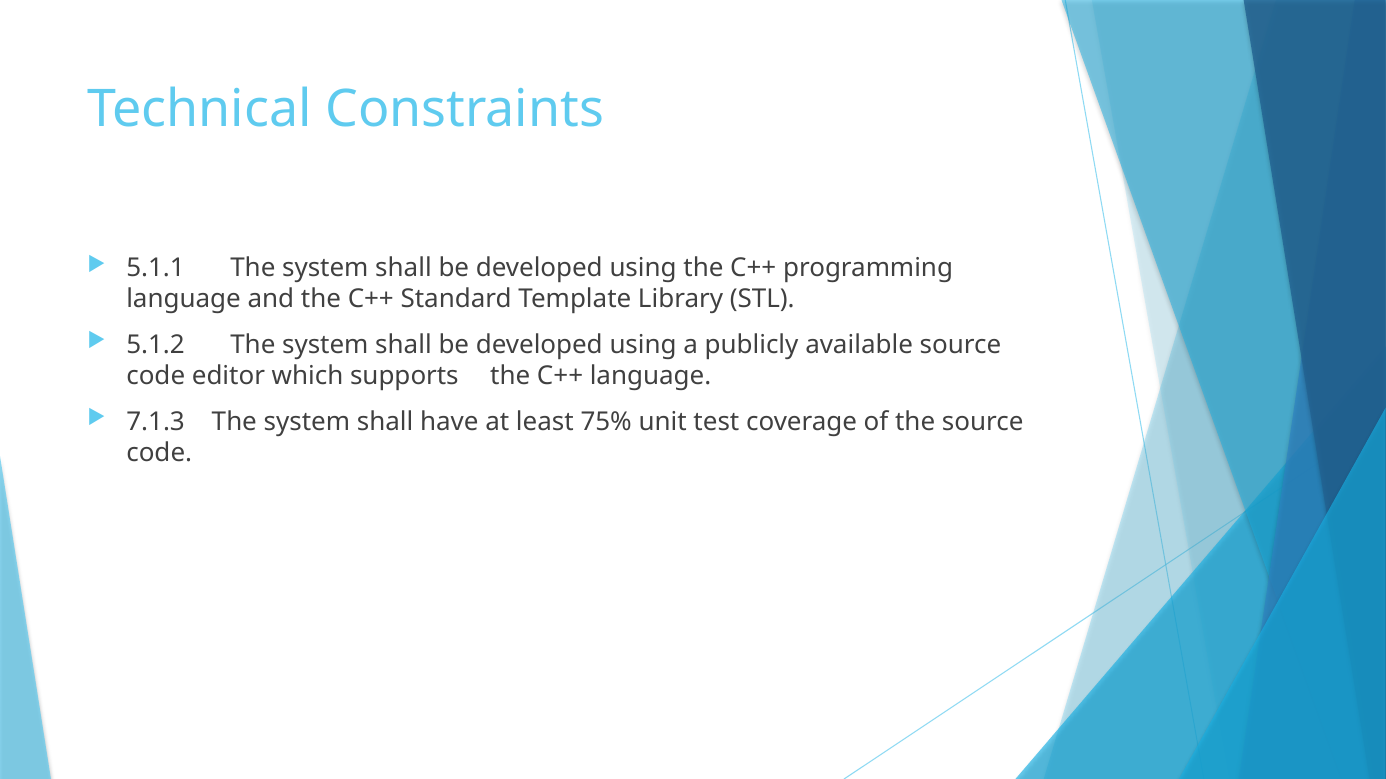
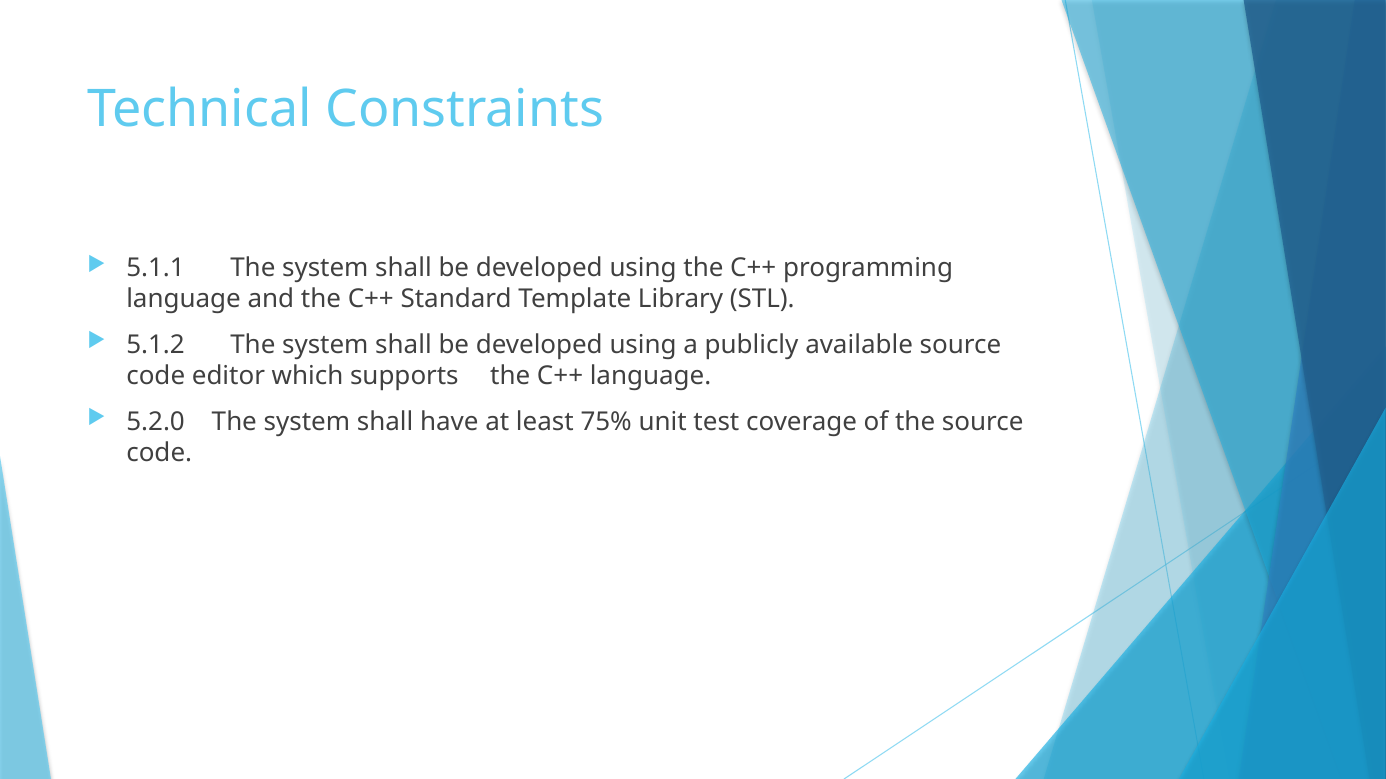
7.1.3: 7.1.3 -> 5.2.0
